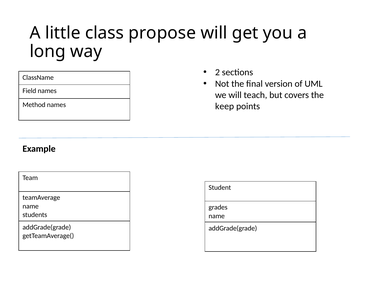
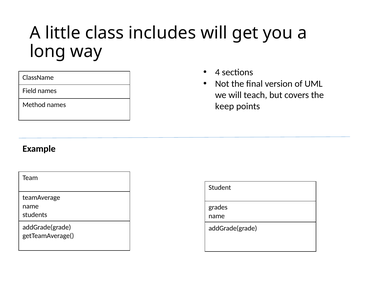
propose: propose -> includes
2: 2 -> 4
